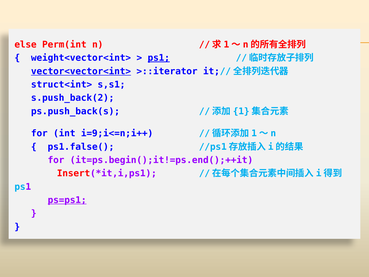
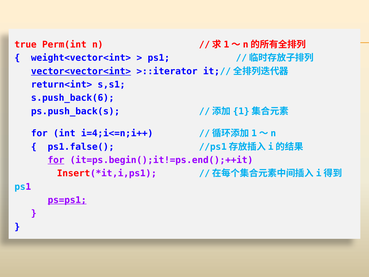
else: else -> true
ps1 at (159, 58) underline: present -> none
struct<int>: struct<int> -> return<int>
s.push_back(2: s.push_back(2 -> s.push_back(6
i=9;i<=n;i++: i=9;i<=n;i++ -> i=4;i<=n;i++
for at (56, 160) underline: none -> present
